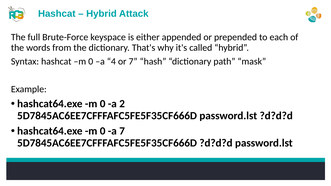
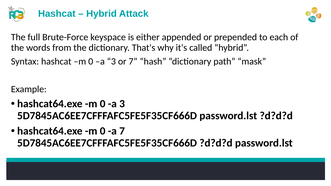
4 at (111, 61): 4 -> 3
2 at (122, 104): 2 -> 3
